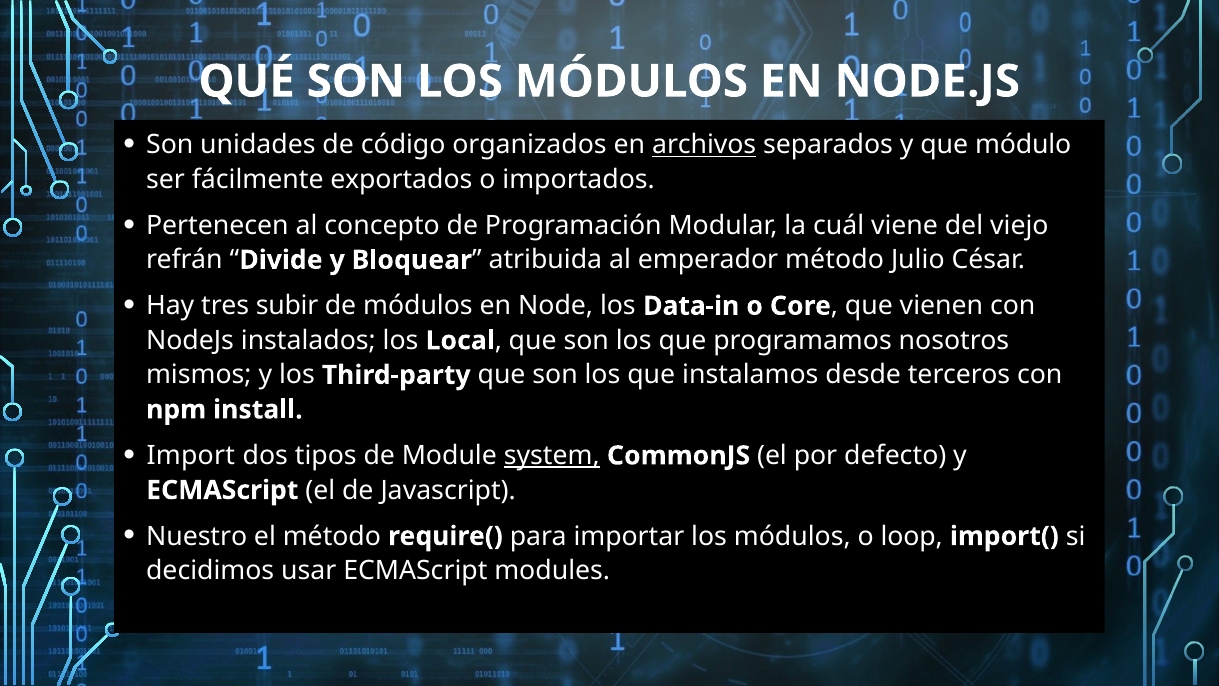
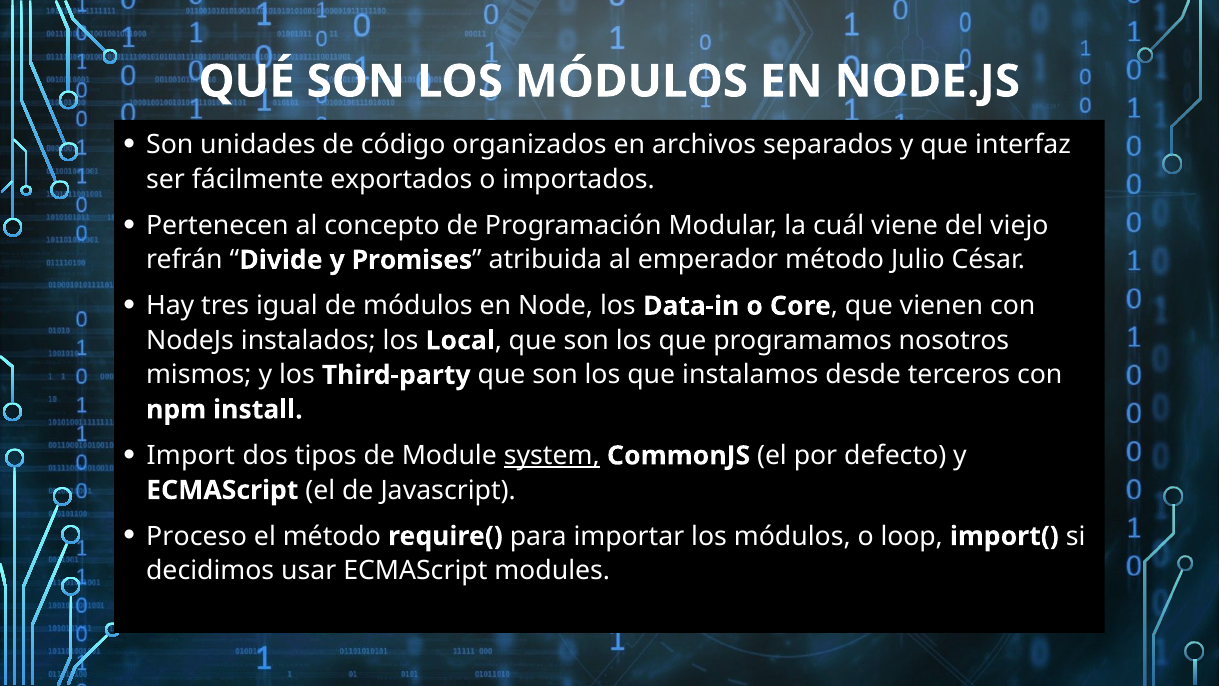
archivos underline: present -> none
módulo: módulo -> interfaz
Bloquear: Bloquear -> Promises
subir: subir -> igual
Nuestro: Nuestro -> Proceso
